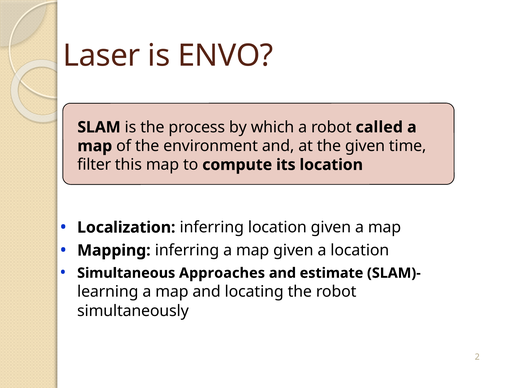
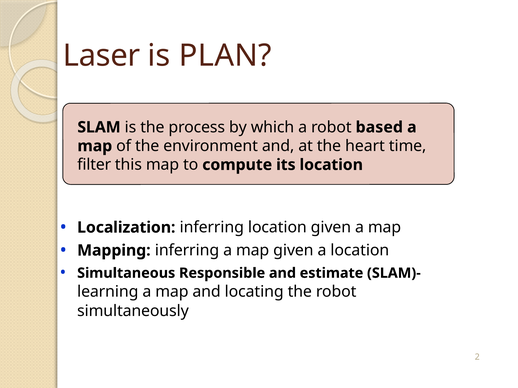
ENVO: ENVO -> PLAN
called: called -> based
the given: given -> heart
Approaches: Approaches -> Responsible
